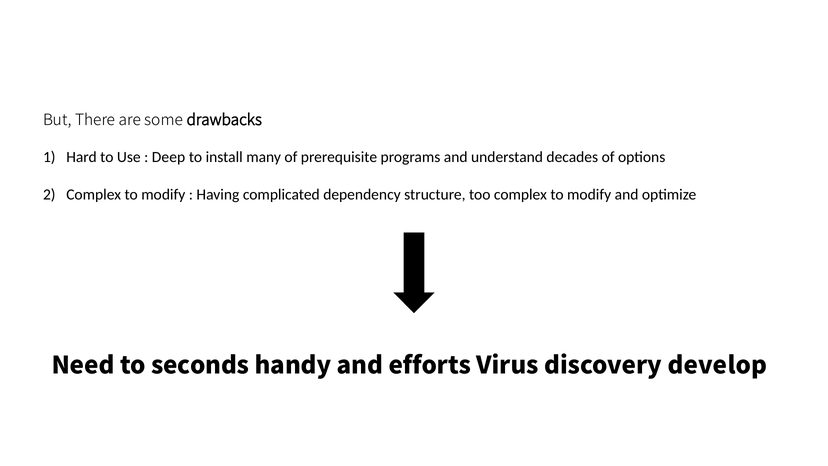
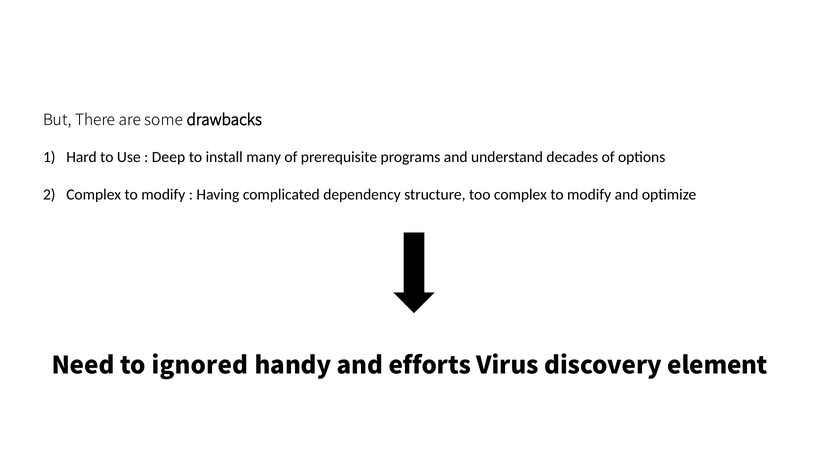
seconds: seconds -> ignored
develop: develop -> element
